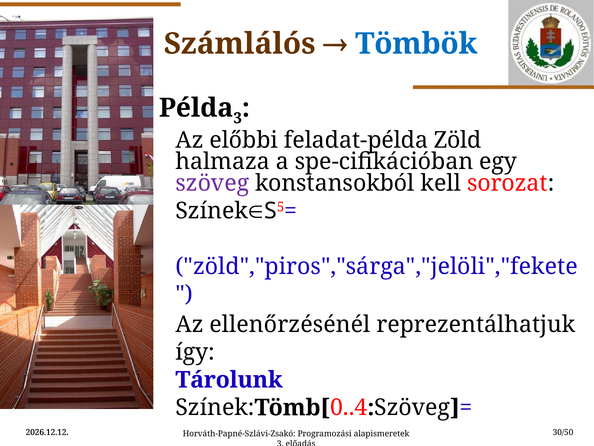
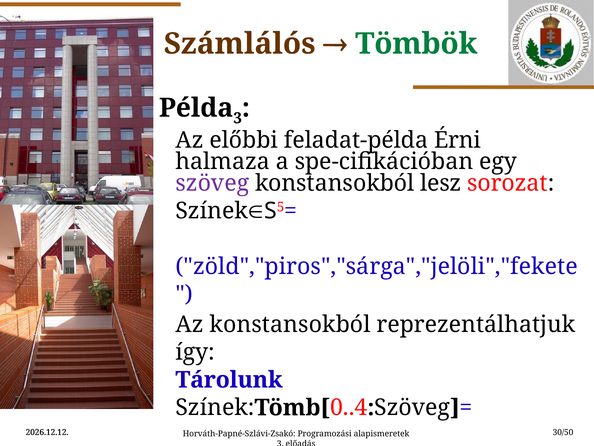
Tömbök colour: blue -> green
Zöld: Zöld -> Érni
konstansokból kell: kell -> lesz
Az ellenőrzésénél: ellenőrzésénél -> konstansokból
